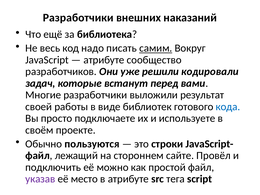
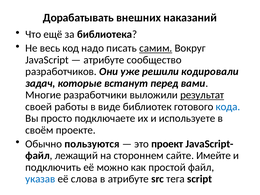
Разработчики at (78, 18): Разработчики -> Дорабатывать
результат underline: none -> present
строки: строки -> проект
Провёл: Провёл -> Имейте
указав colour: purple -> blue
место: место -> слова
